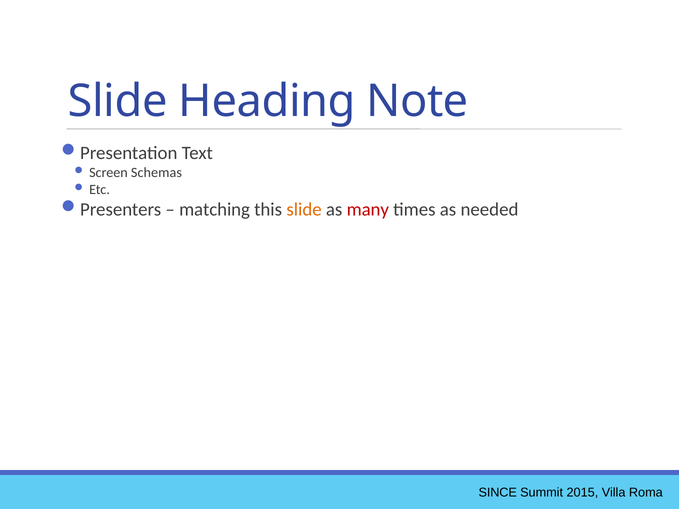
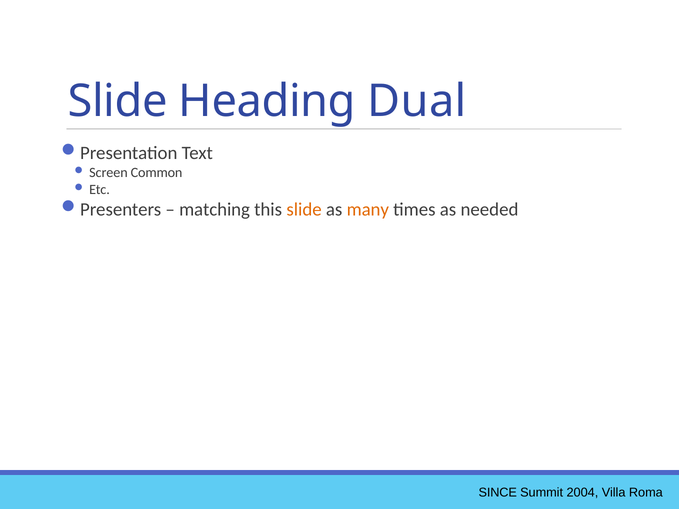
Note: Note -> Dual
Schemas: Schemas -> Common
many colour: red -> orange
2015: 2015 -> 2004
